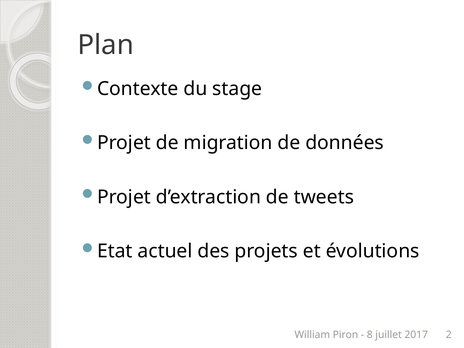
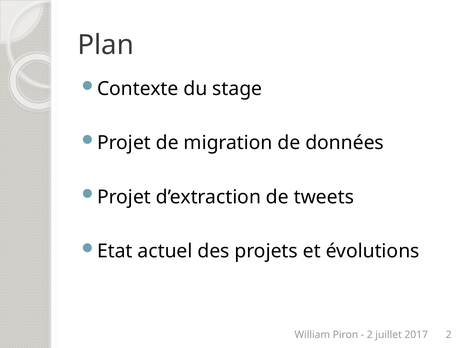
8 at (370, 335): 8 -> 2
